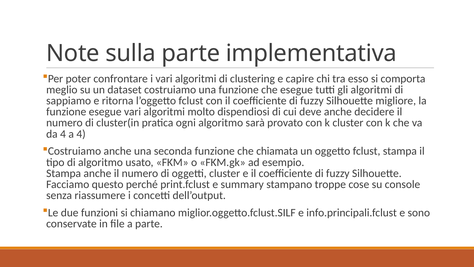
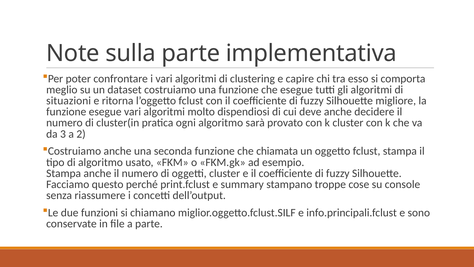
sappiamo: sappiamo -> situazioni
da 4: 4 -> 3
a 4: 4 -> 2
